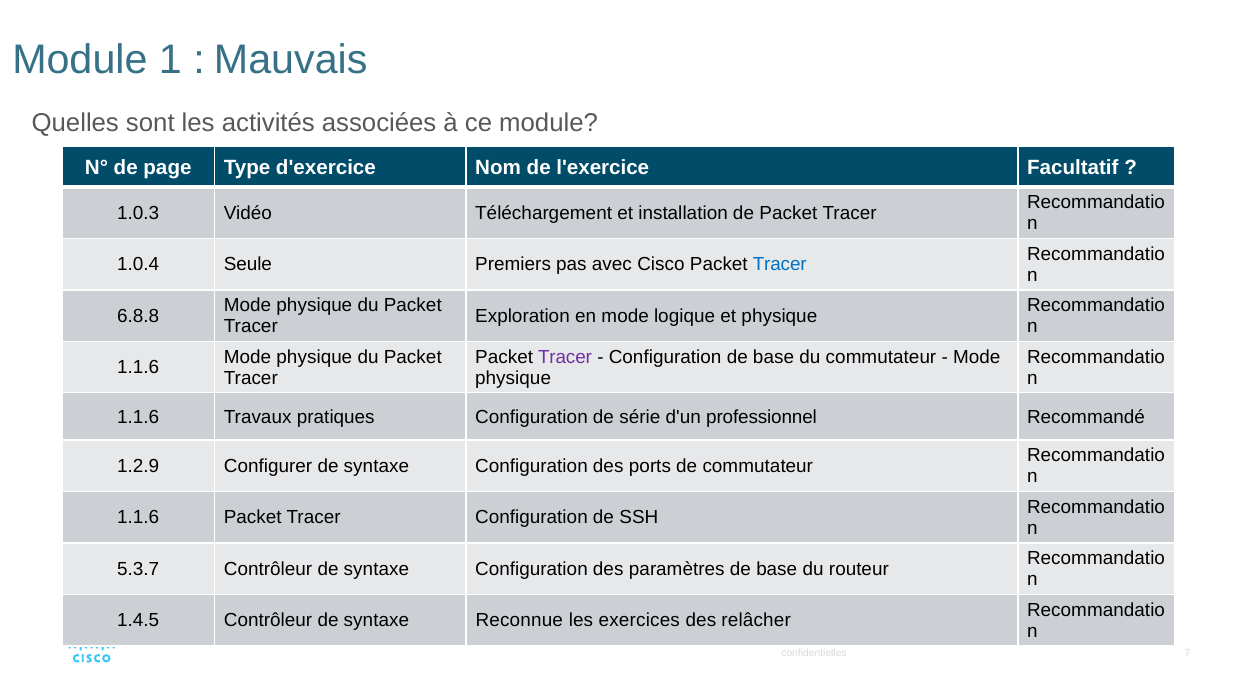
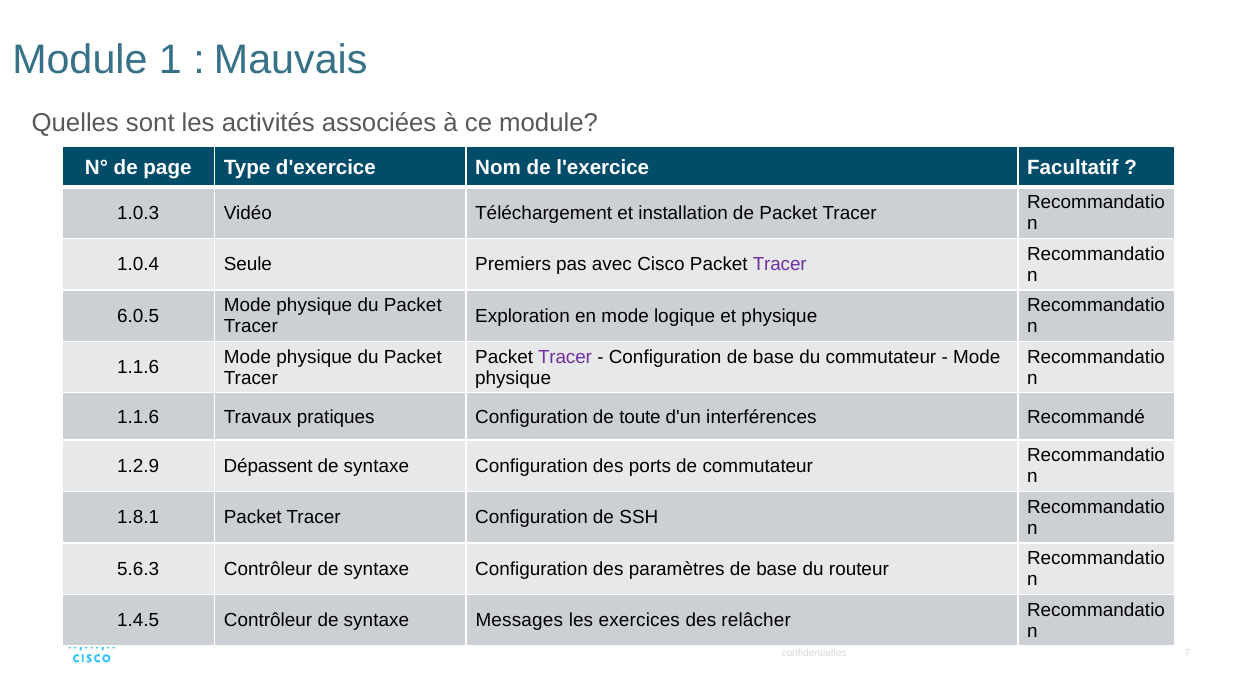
Tracer at (780, 265) colour: blue -> purple
6.8.8: 6.8.8 -> 6.0.5
série: série -> toute
professionnel: professionnel -> interférences
Configurer: Configurer -> Dépassent
1.1.6 at (138, 517): 1.1.6 -> 1.8.1
5.3.7: 5.3.7 -> 5.6.3
Reconnue: Reconnue -> Messages
